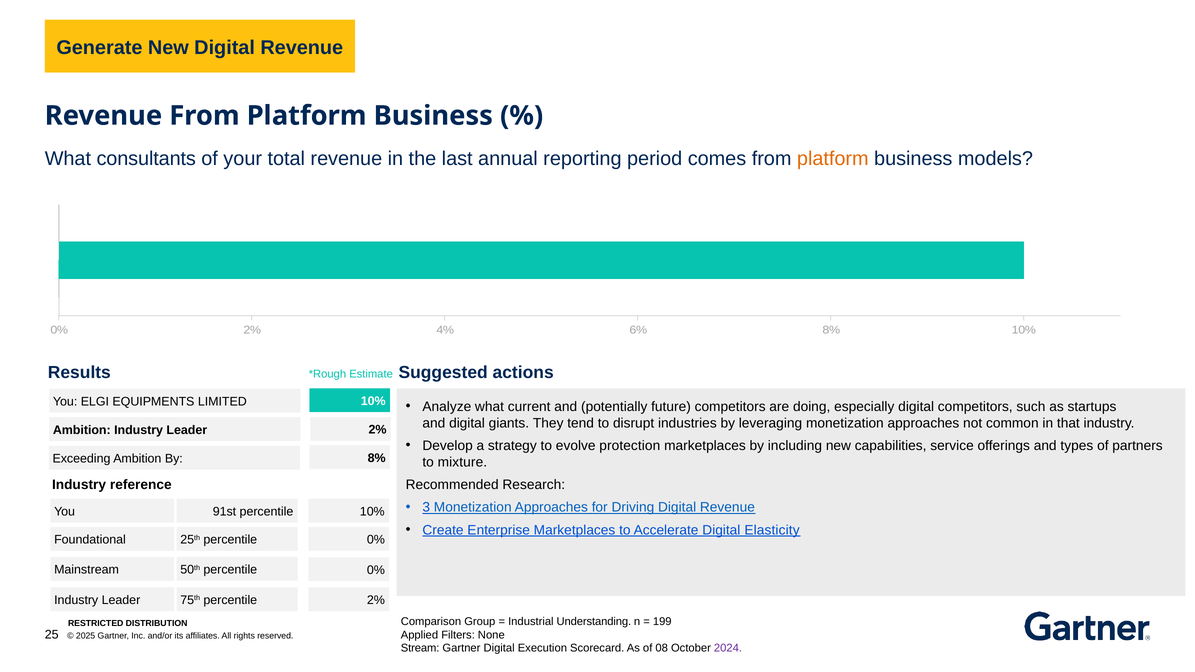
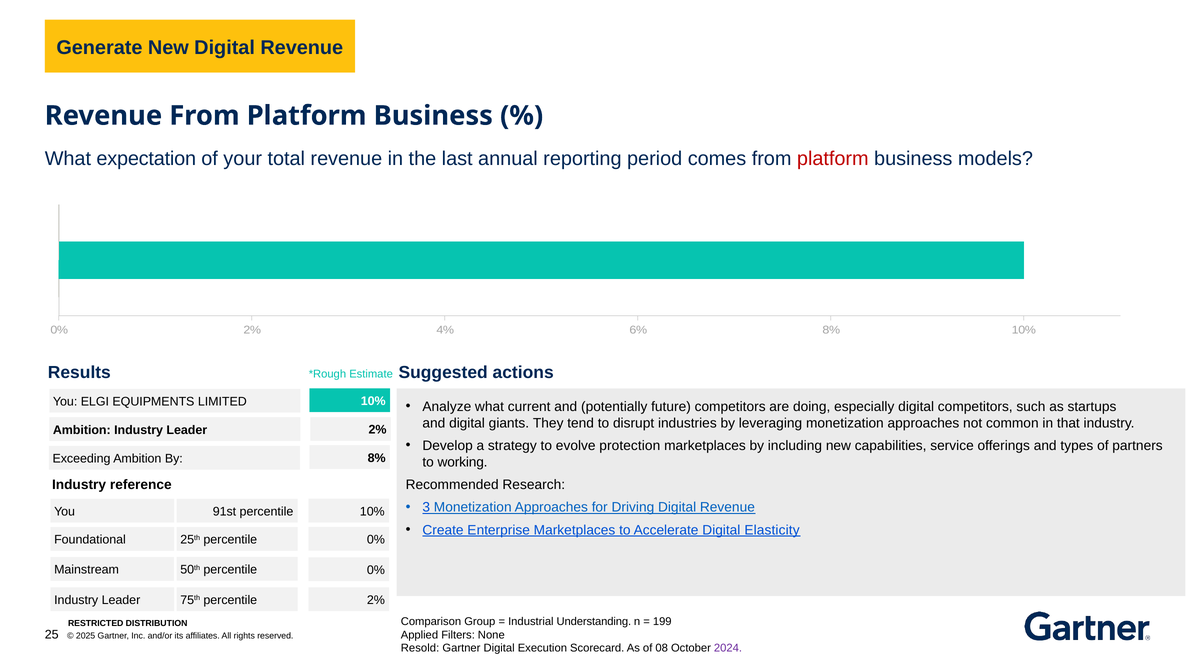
consultants: consultants -> expectation
platform at (833, 159) colour: orange -> red
mixture: mixture -> working
Stream: Stream -> Resold
